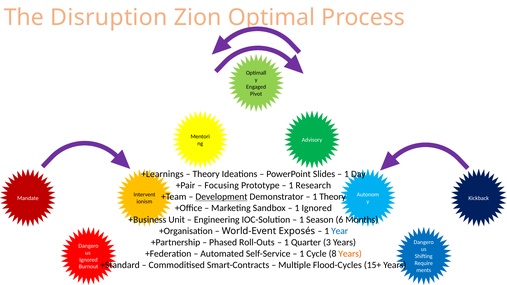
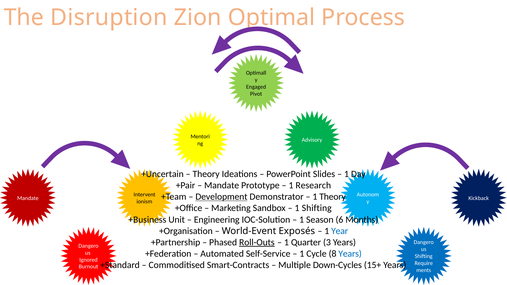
+Learnings: +Learnings -> +Uncertain
Focusing at (222, 185): Focusing -> Mandate
1 Ignored: Ignored -> Shifting
Roll-Outs underline: none -> present
Years at (350, 254) colour: orange -> blue
Flood-Cycles: Flood-Cycles -> Down-Cycles
